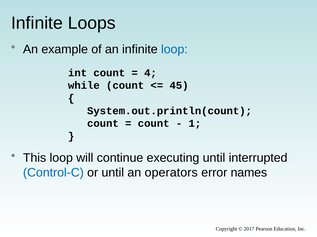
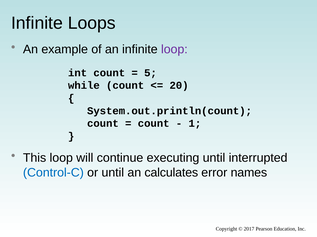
loop at (174, 49) colour: blue -> purple
4: 4 -> 5
45: 45 -> 20
operators: operators -> calculates
